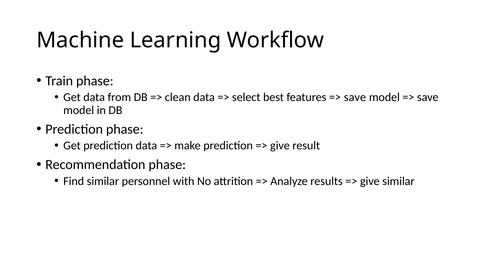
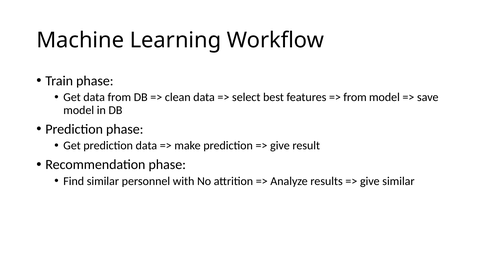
save at (355, 97): save -> from
